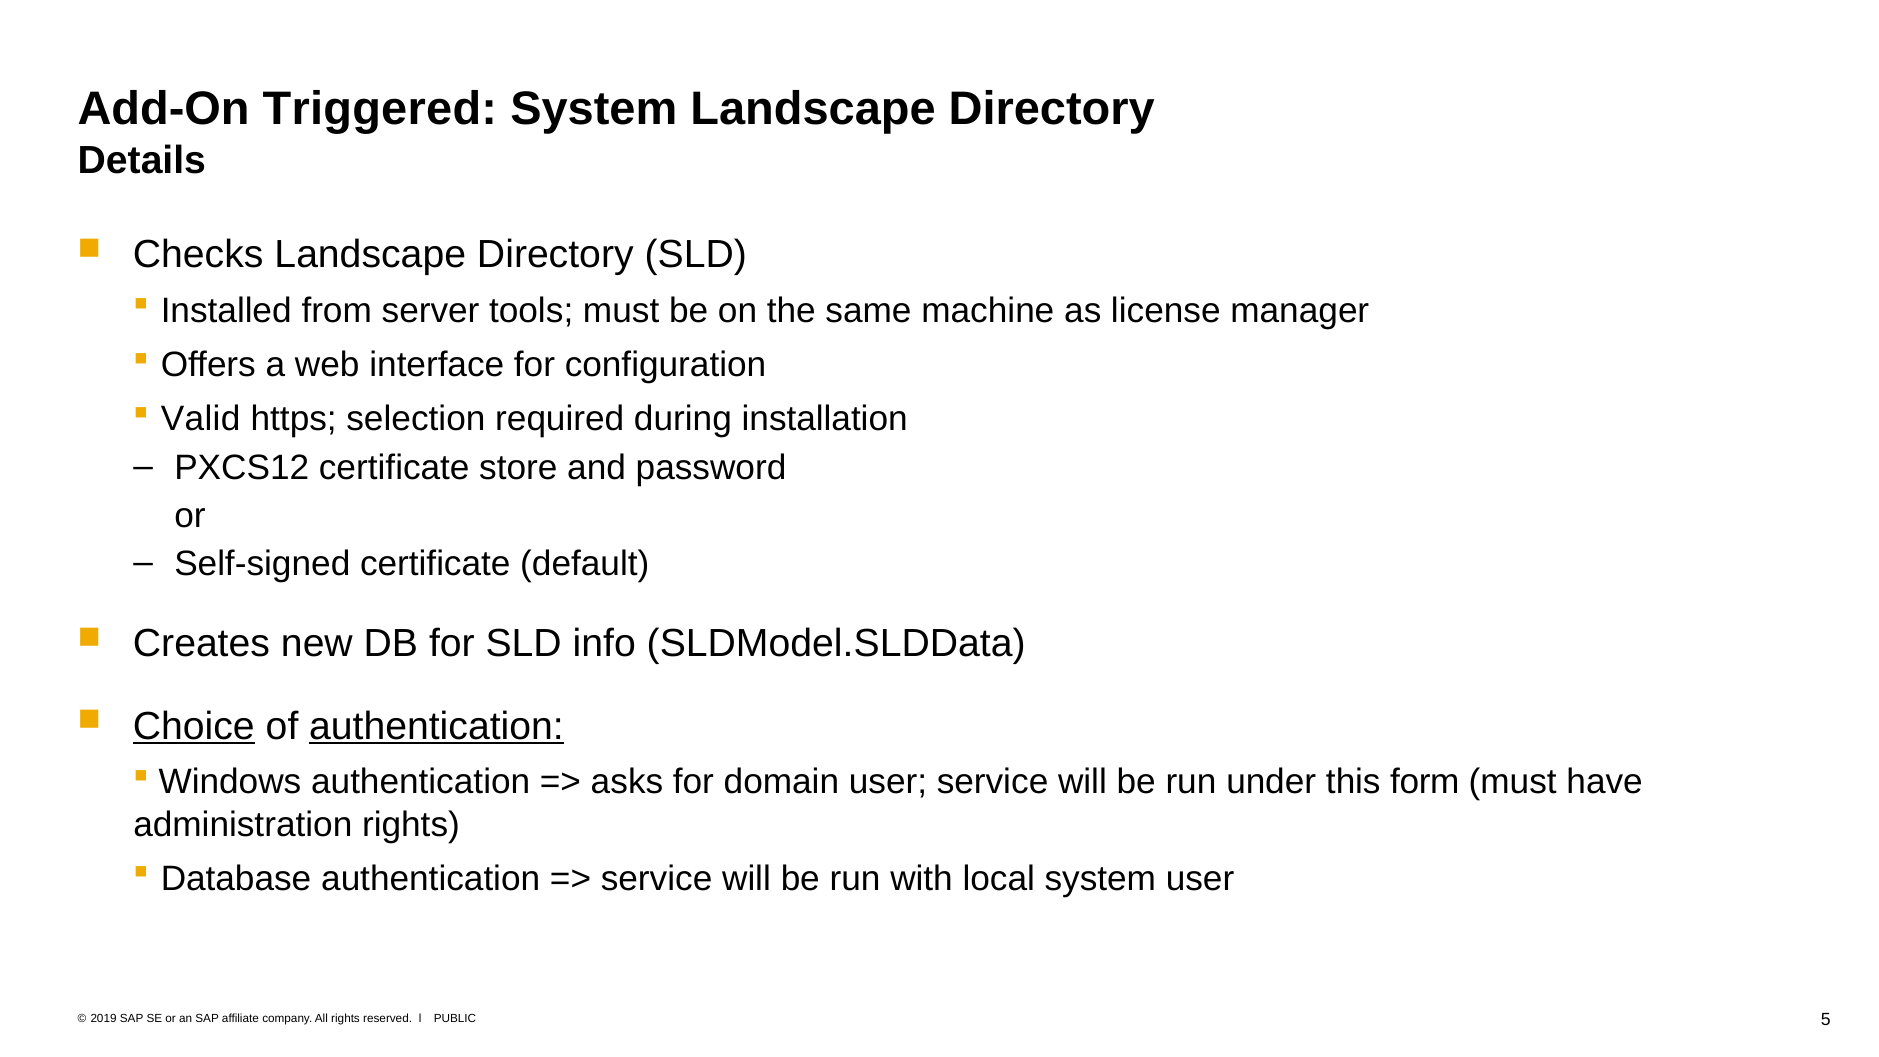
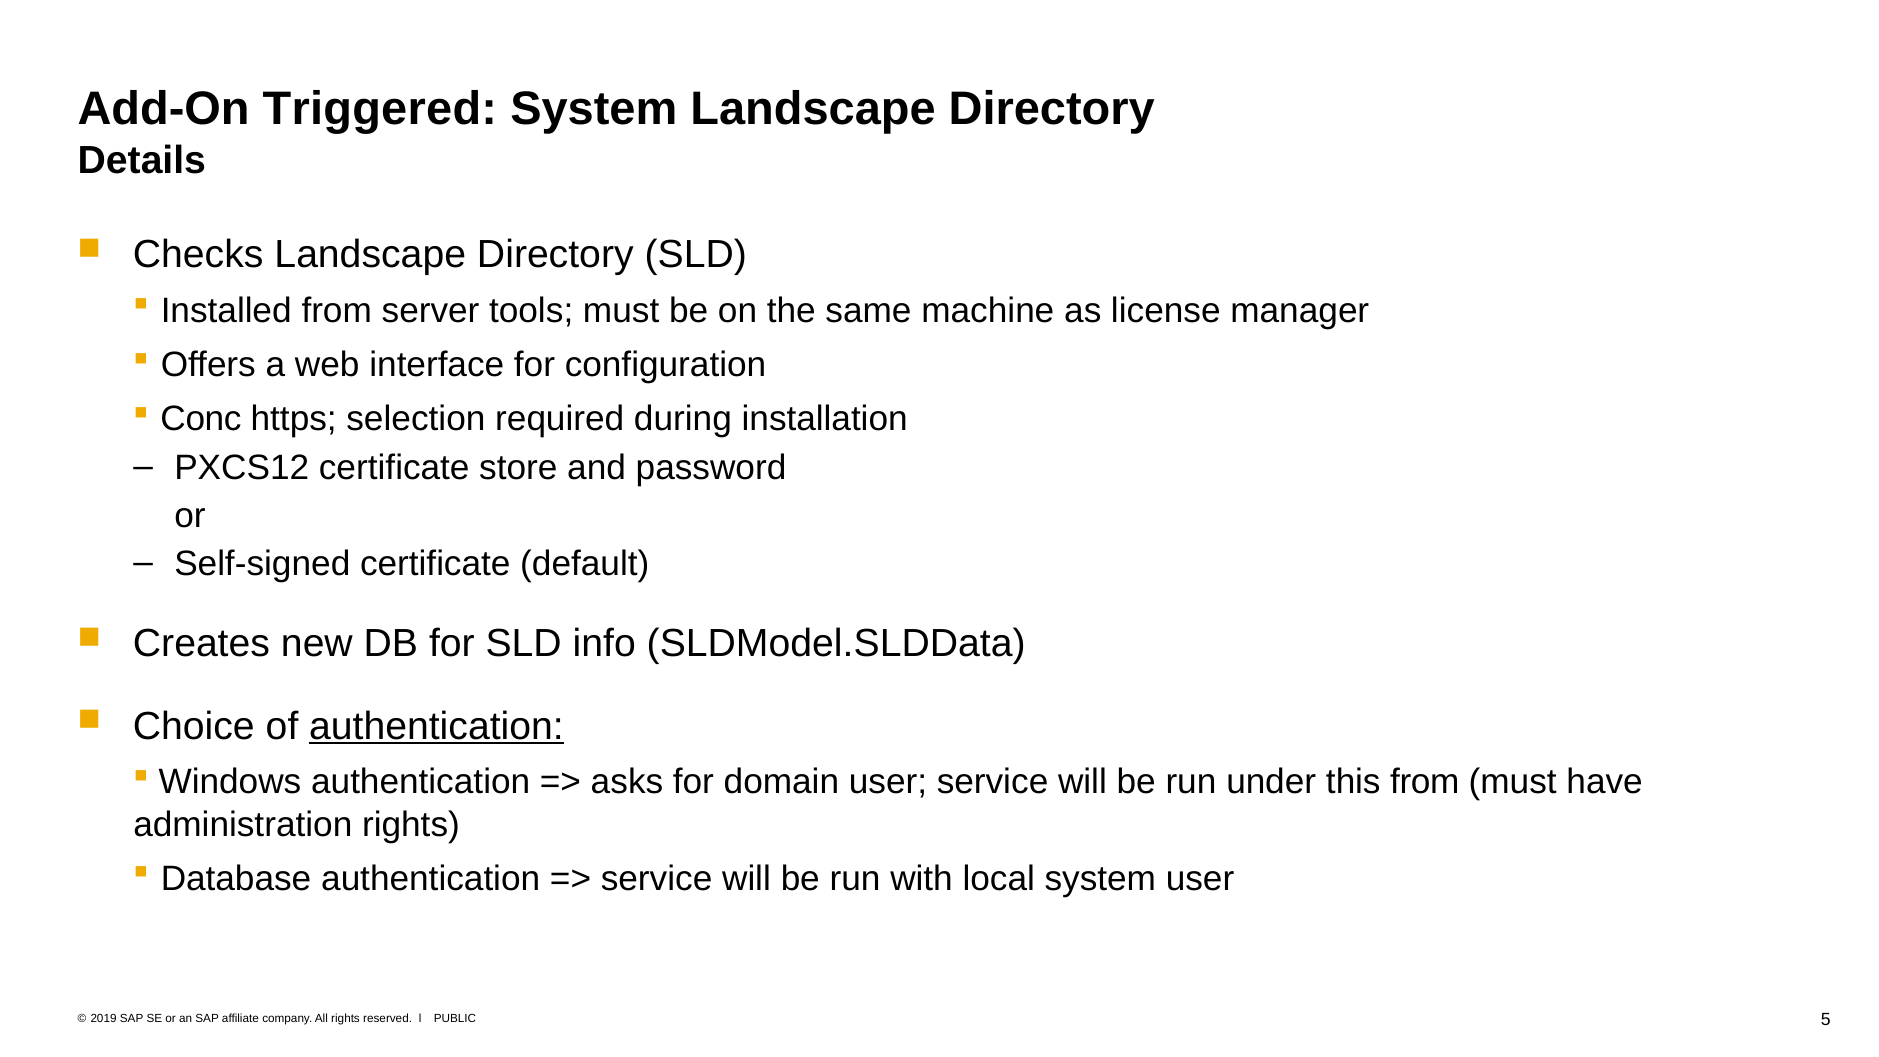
Valid: Valid -> Conc
Choice underline: present -> none
this form: form -> from
